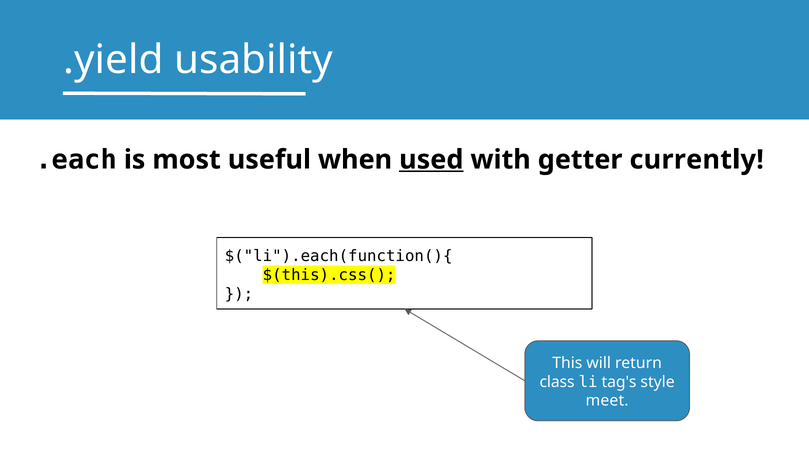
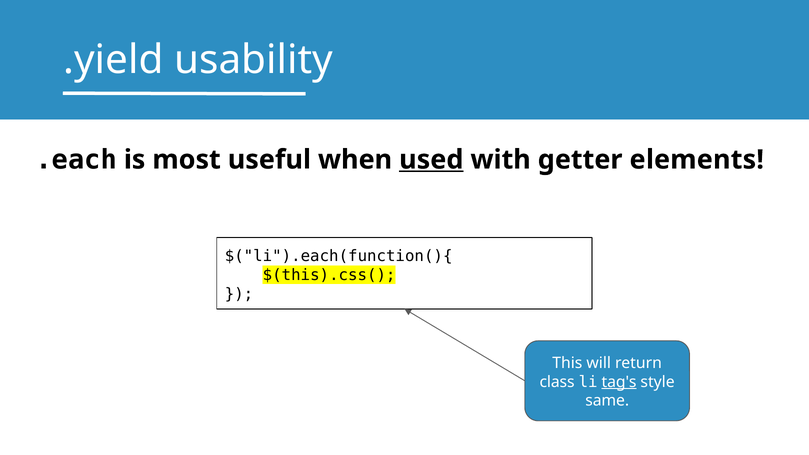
currently: currently -> elements
tag's underline: none -> present
meet: meet -> same
